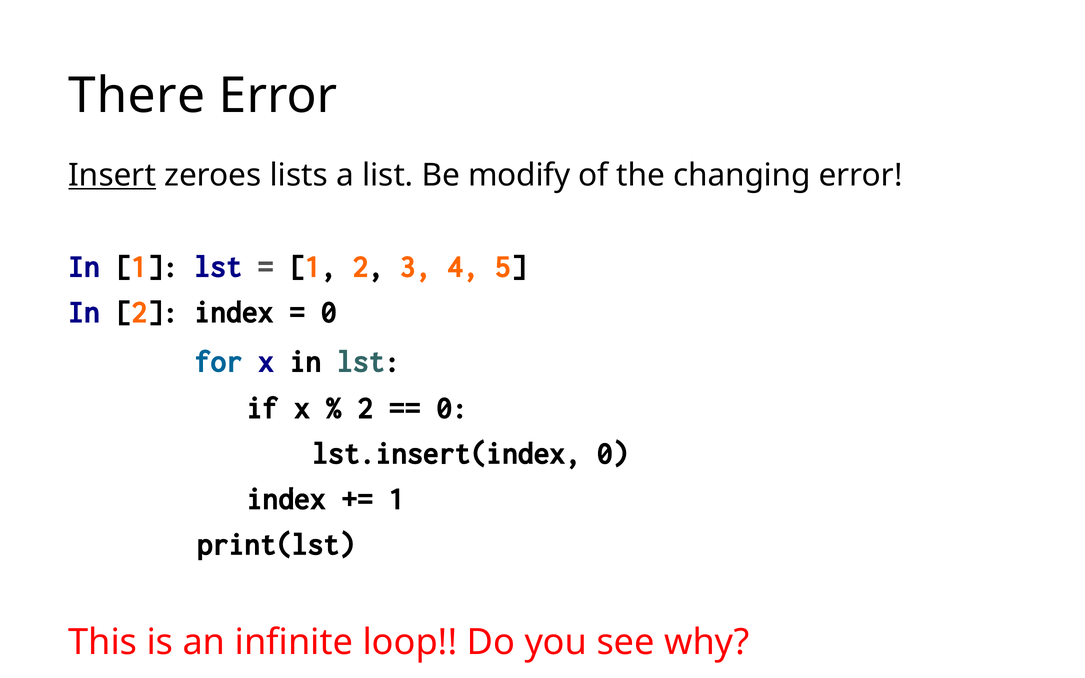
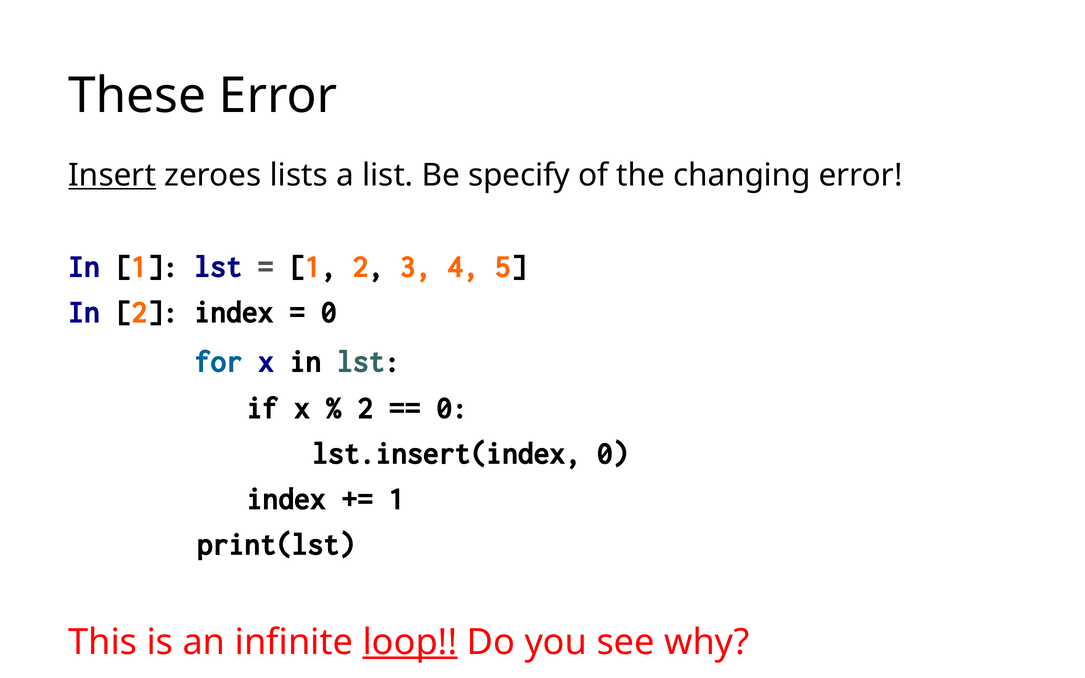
There: There -> These
modify: modify -> specify
loop underline: none -> present
